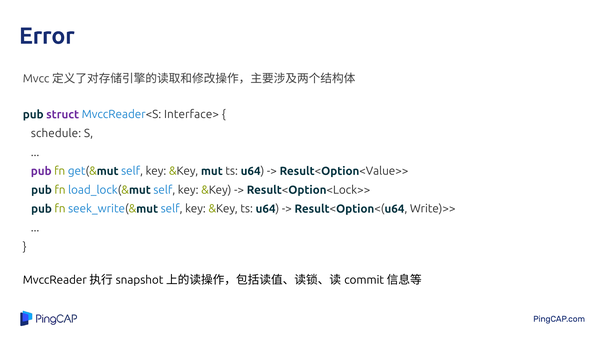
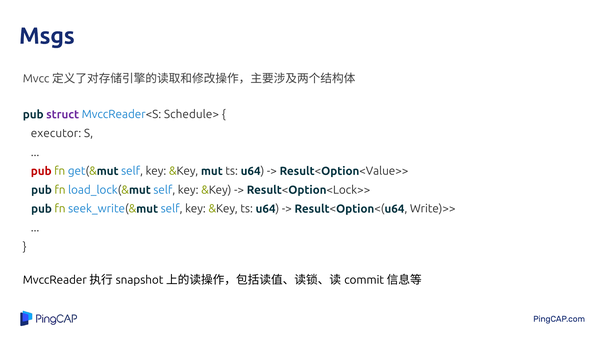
Error: Error -> Msgs
Interface>: Interface> -> Schedule>
schedule: schedule -> executor
pub at (41, 171) colour: purple -> red
